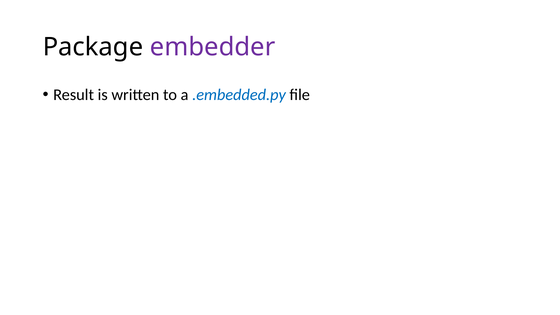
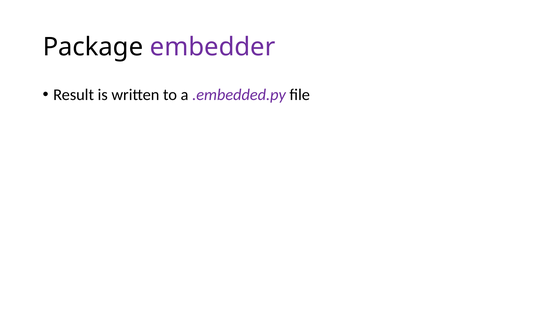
.embedded.py colour: blue -> purple
